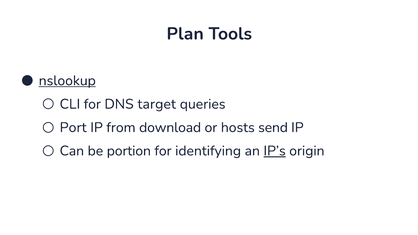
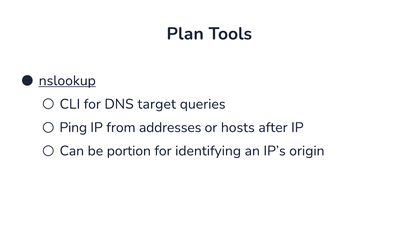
Port: Port -> Ping
download: download -> addresses
send: send -> after
IP’s underline: present -> none
